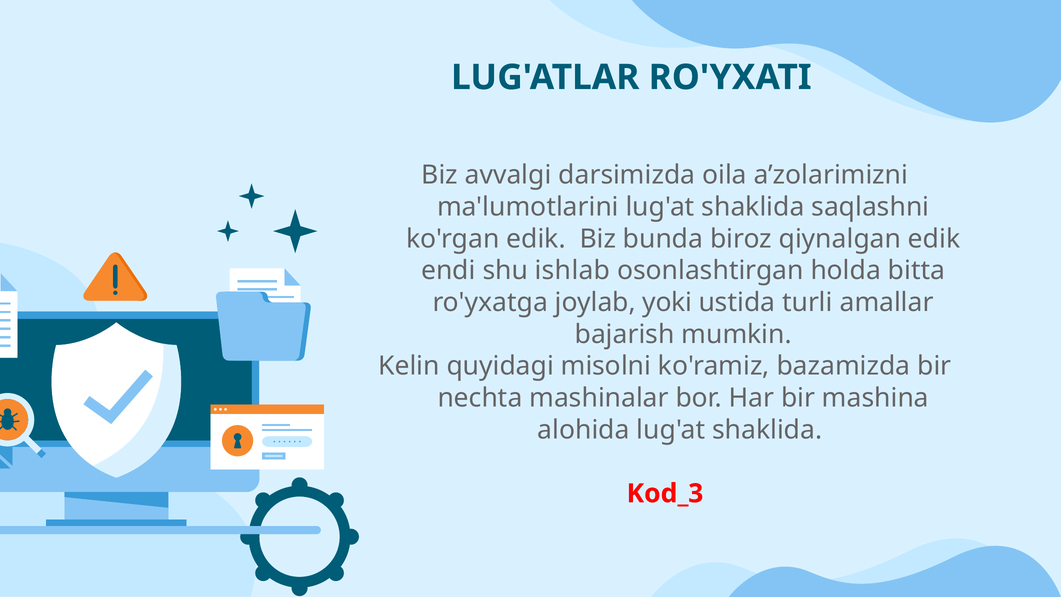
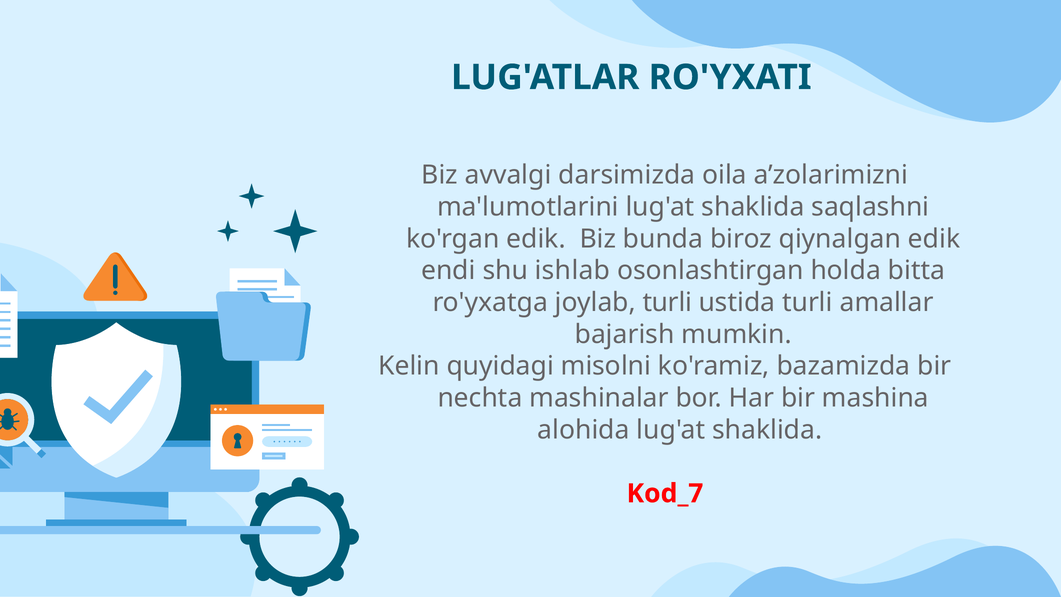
joylab yoki: yoki -> turli
Kod_3: Kod_3 -> Kod_7
